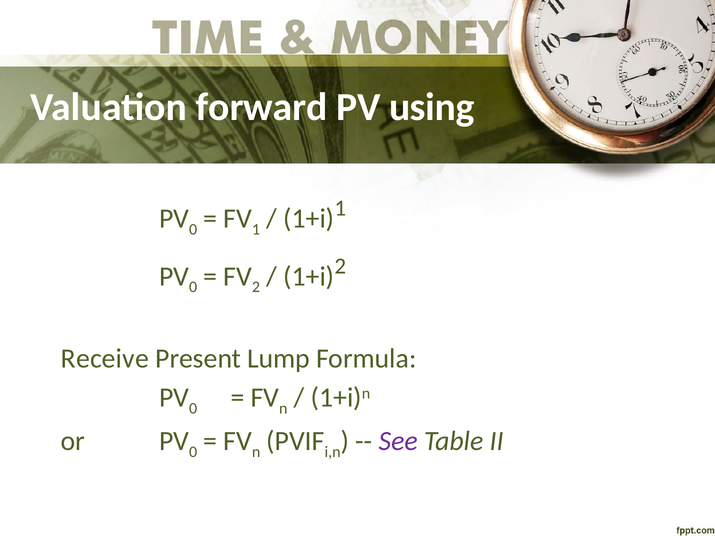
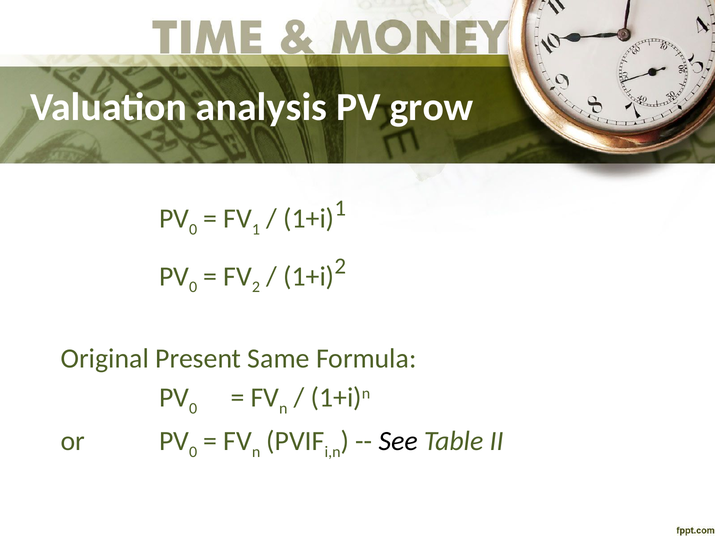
forward: forward -> analysis
using: using -> grow
Receive: Receive -> Original
Lump: Lump -> Same
See colour: purple -> black
